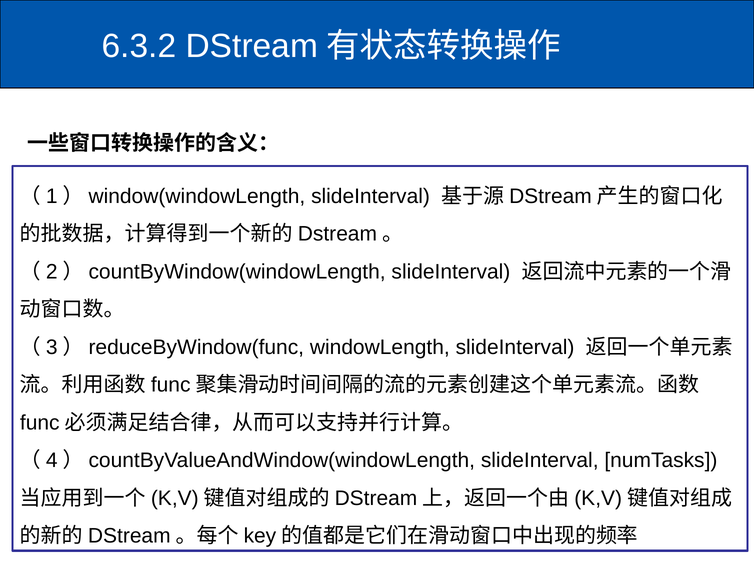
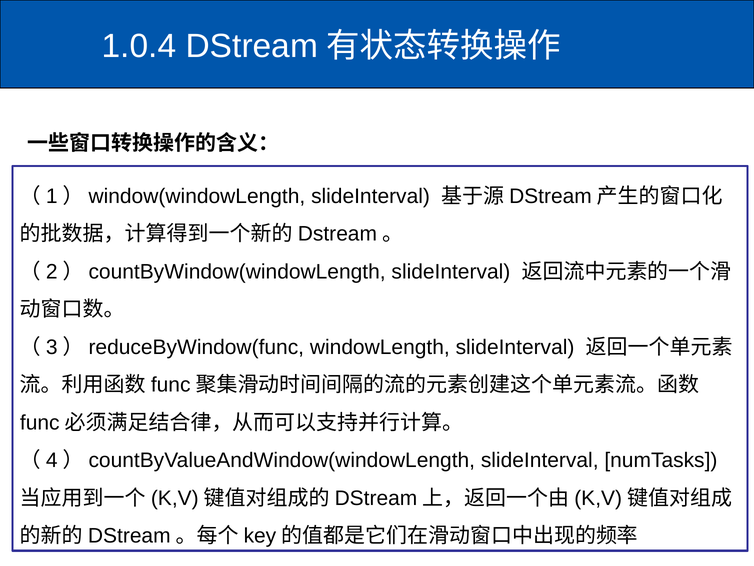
6.3.2: 6.3.2 -> 1.0.4
